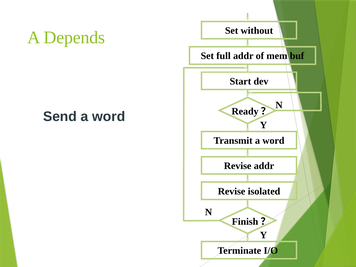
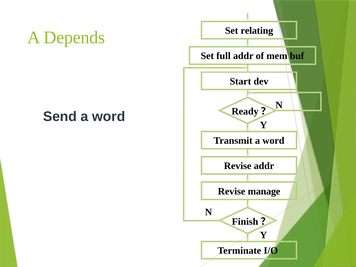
without: without -> relating
isolated: isolated -> manage
